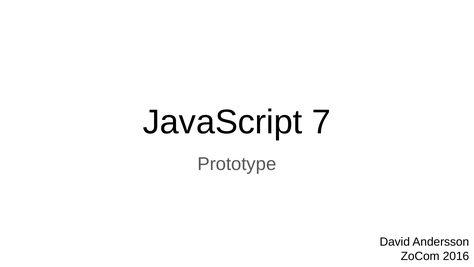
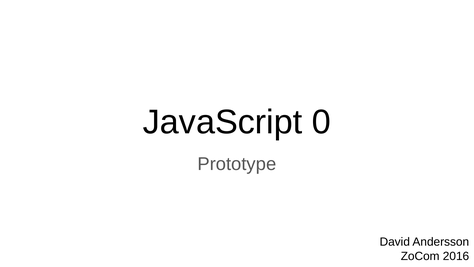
7: 7 -> 0
